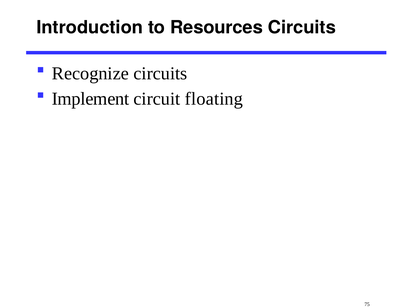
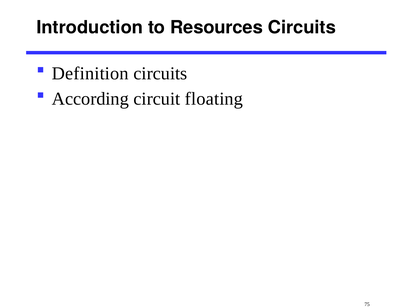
Recognize: Recognize -> Definition
Implement: Implement -> According
